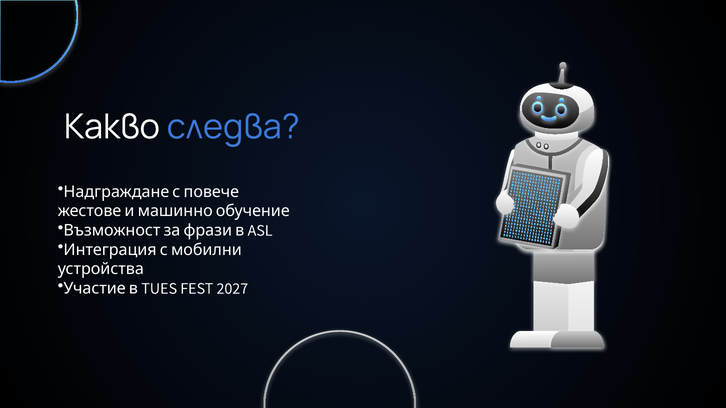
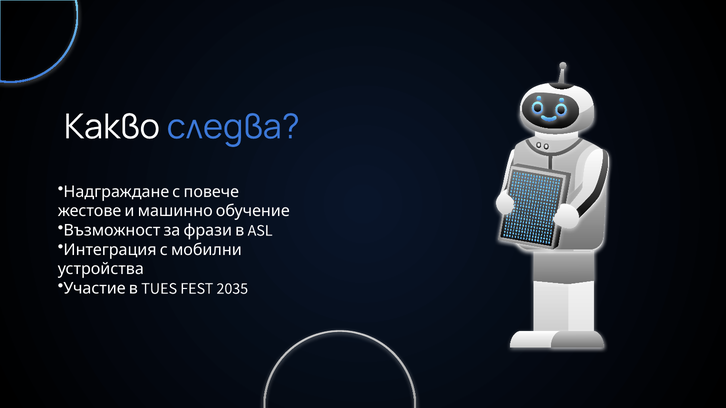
2027: 2027 -> 2035
